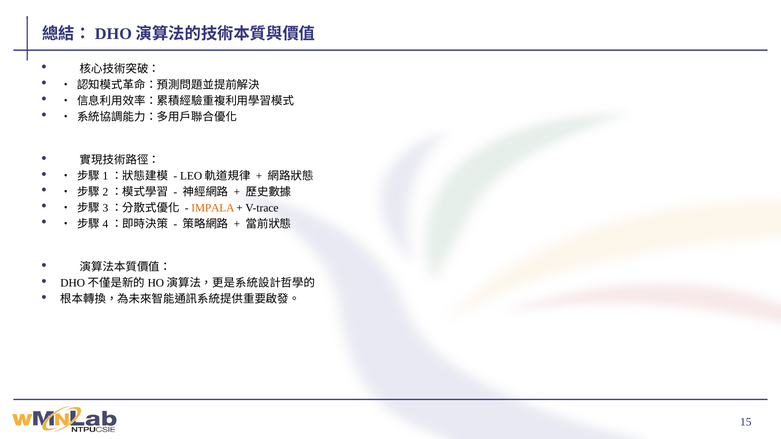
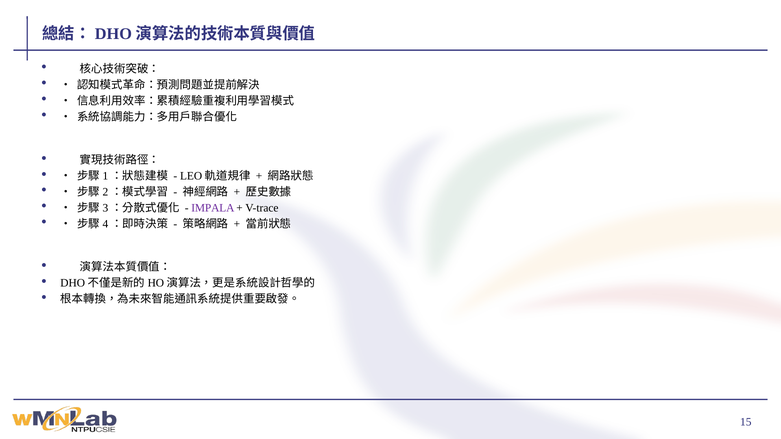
IMPALA colour: orange -> purple
